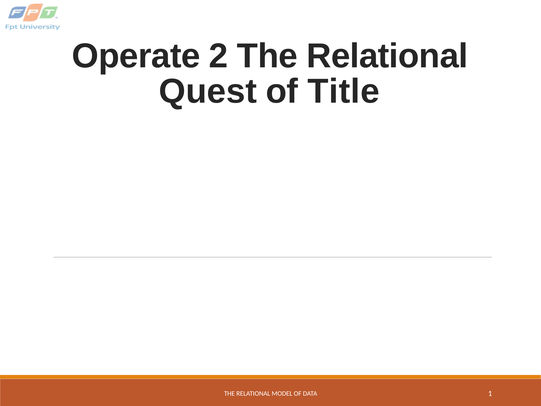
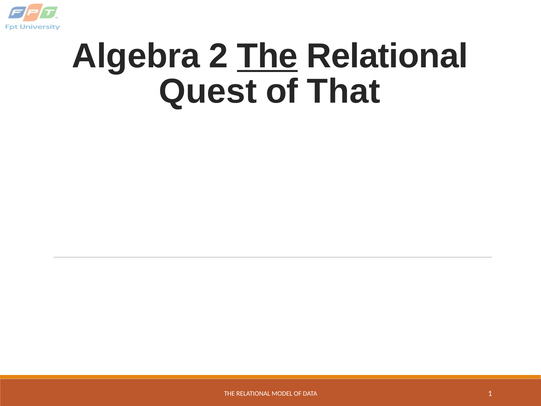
Operate: Operate -> Algebra
The at (267, 56) underline: none -> present
Title: Title -> That
